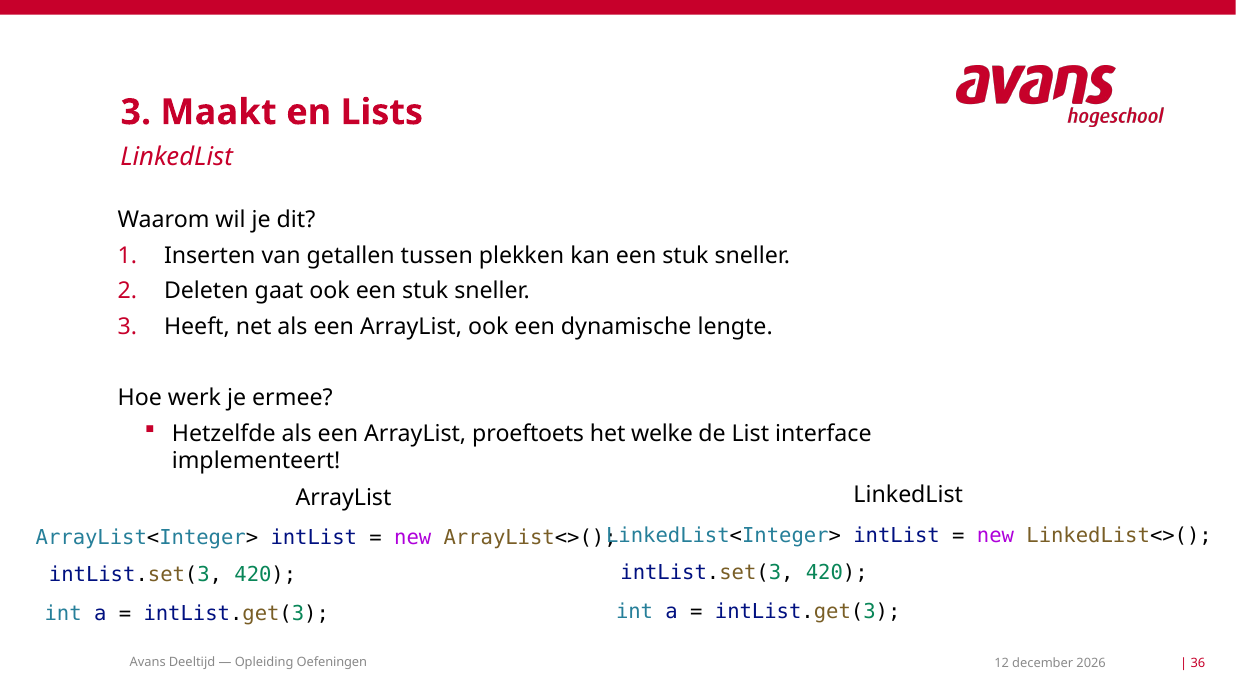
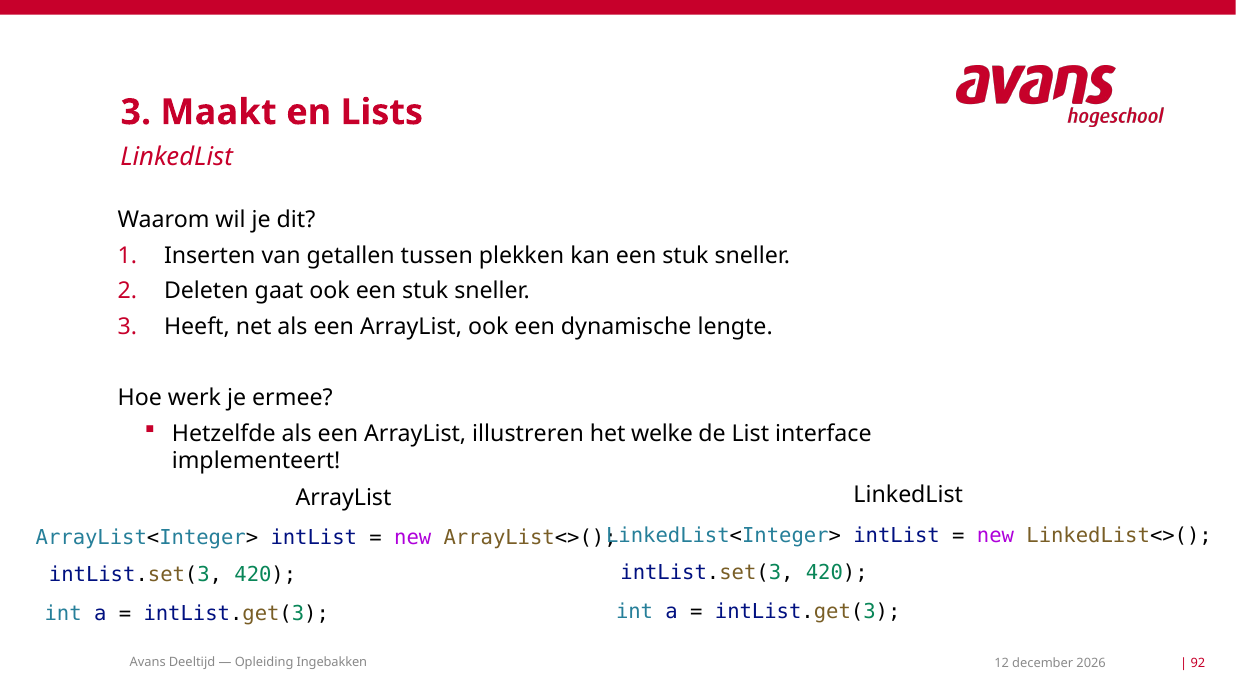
proeftoets: proeftoets -> illustreren
Oefeningen: Oefeningen -> Ingebakken
36: 36 -> 92
